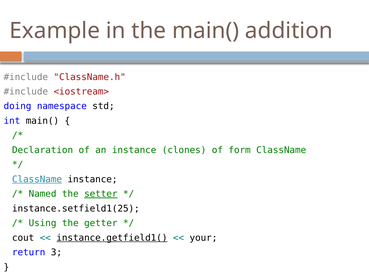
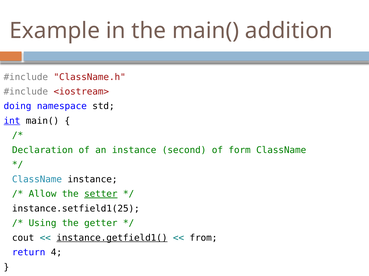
int underline: none -> present
clones: clones -> second
ClassName at (37, 180) underline: present -> none
Named: Named -> Allow
your: your -> from
3: 3 -> 4
